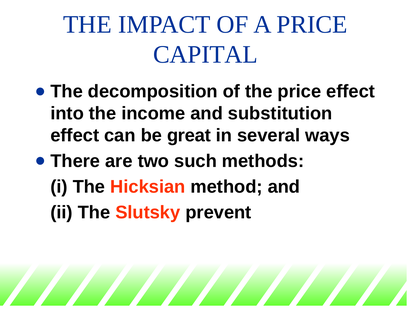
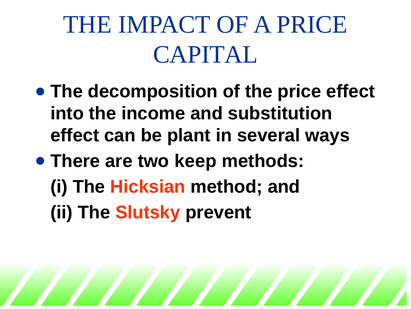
great: great -> plant
such: such -> keep
